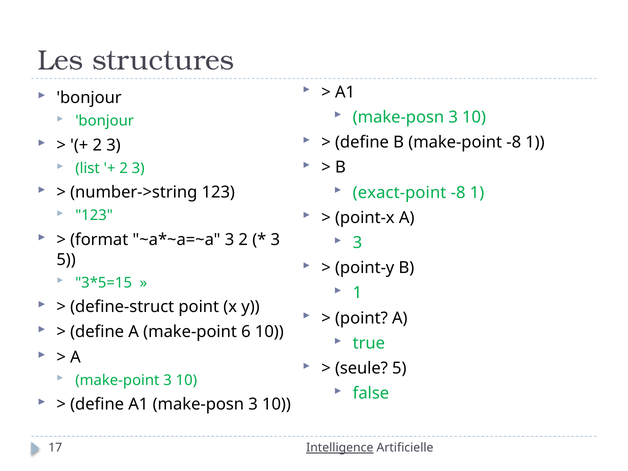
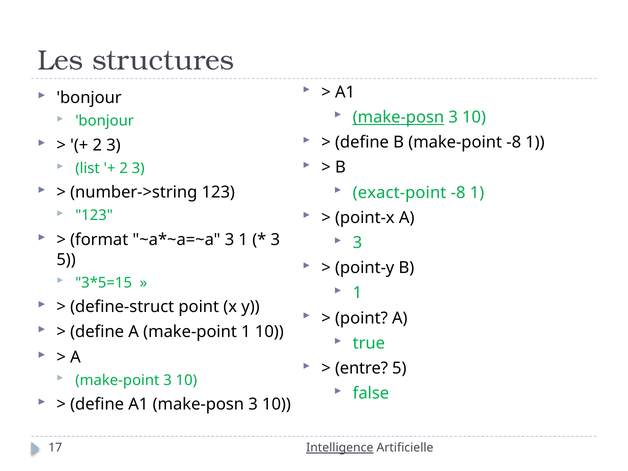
make-posn at (398, 117) underline: none -> present
3 2: 2 -> 1
make-point 6: 6 -> 1
seule: seule -> entre
